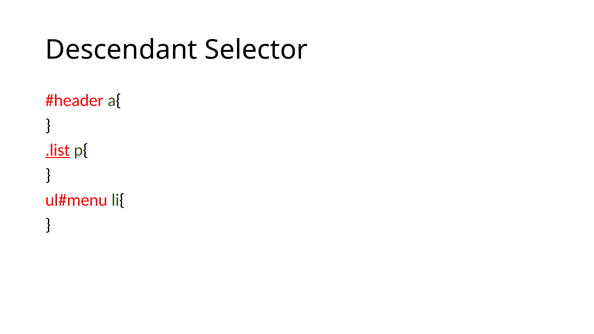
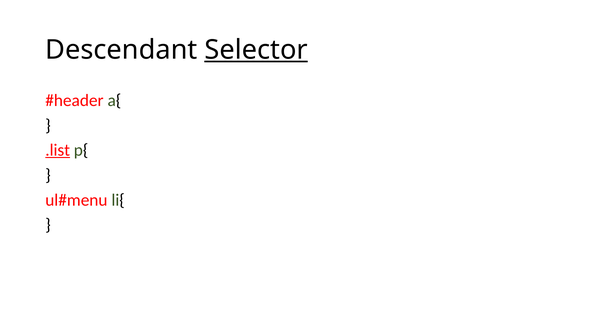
Selector underline: none -> present
